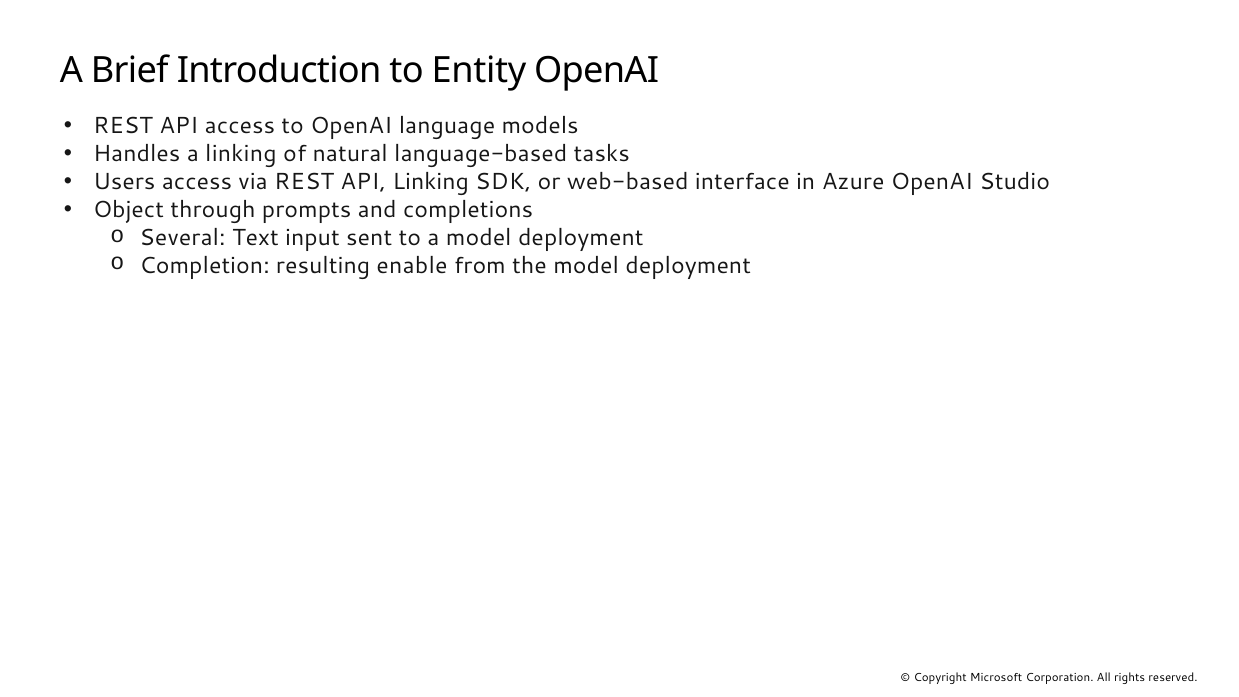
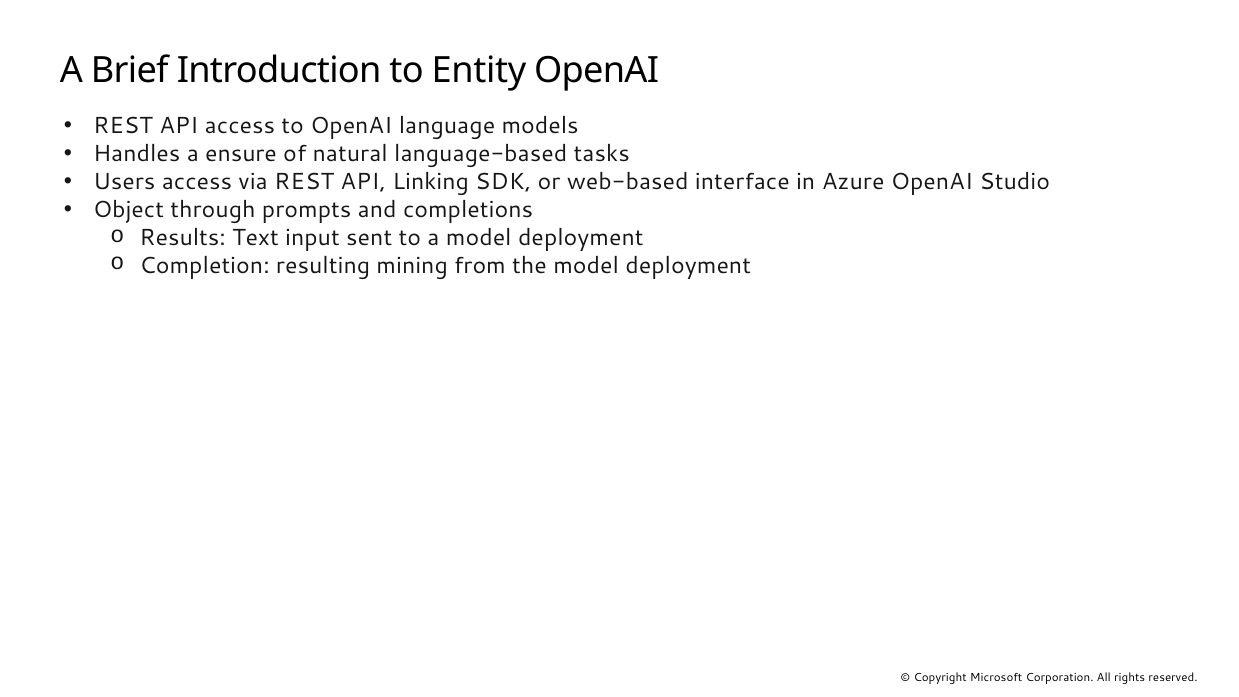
a linking: linking -> ensure
Several: Several -> Results
enable: enable -> mining
